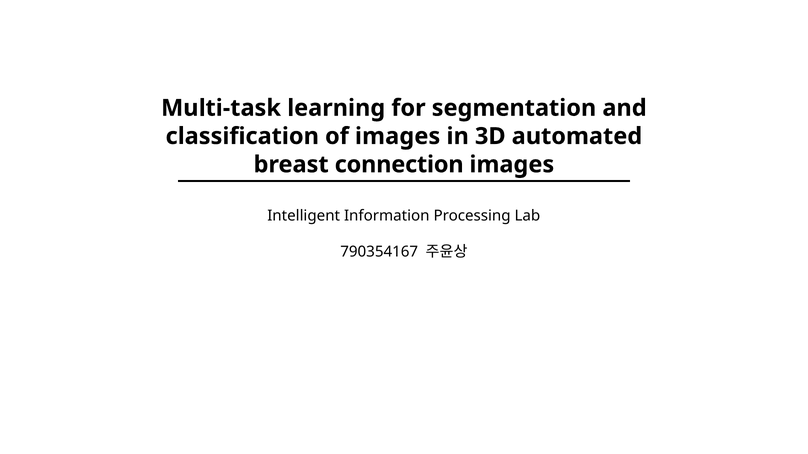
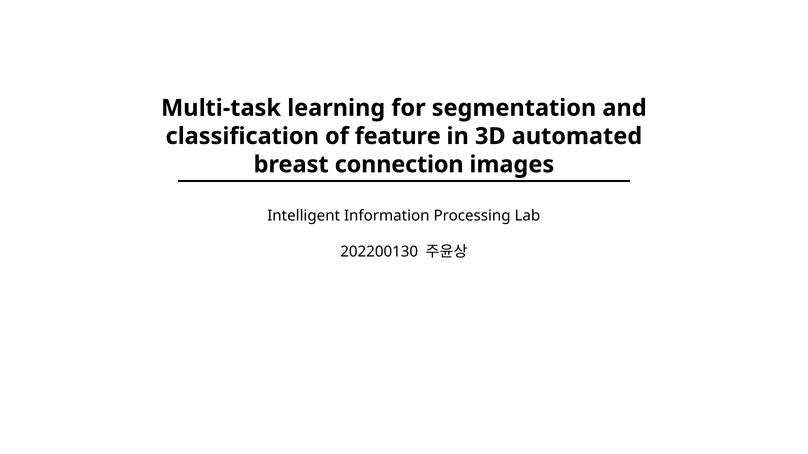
of images: images -> feature
790354167: 790354167 -> 202200130
